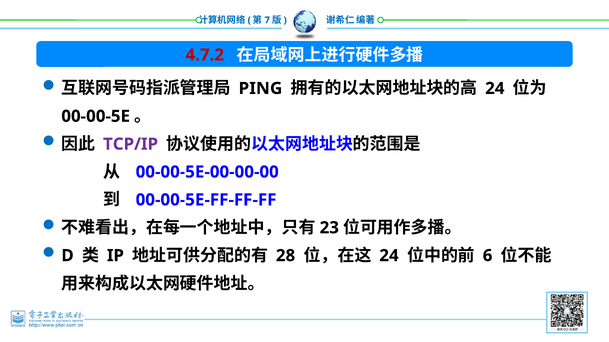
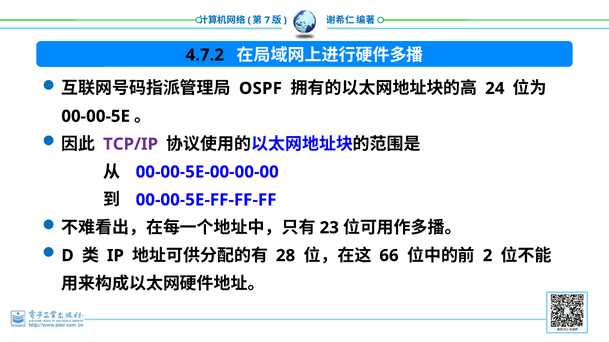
4.7.2 colour: red -> black
PING: PING -> OSPF
24 at (389, 256): 24 -> 66
6: 6 -> 2
